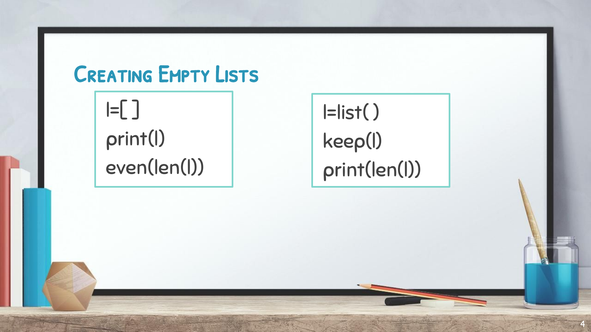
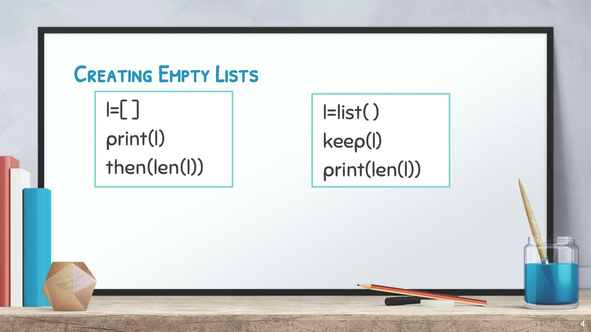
even(len(l: even(len(l -> then(len(l
